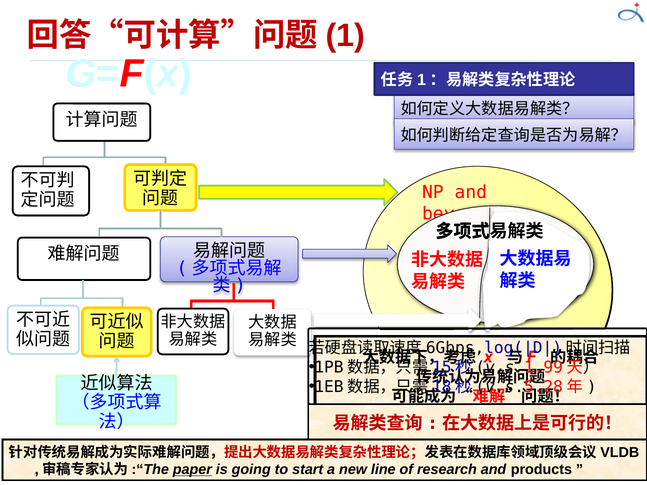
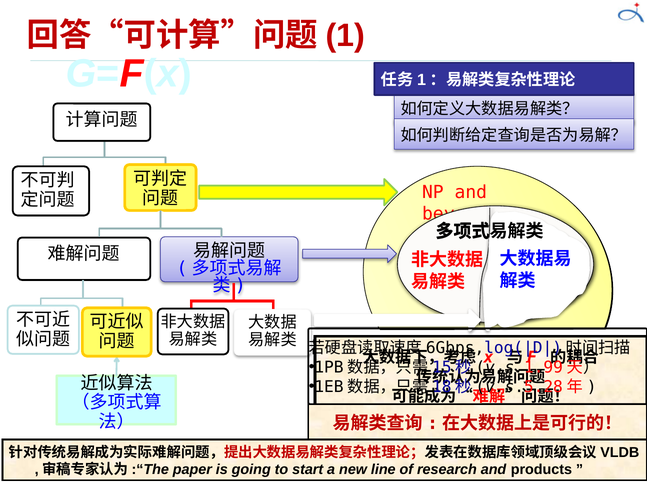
paper underline: present -> none
